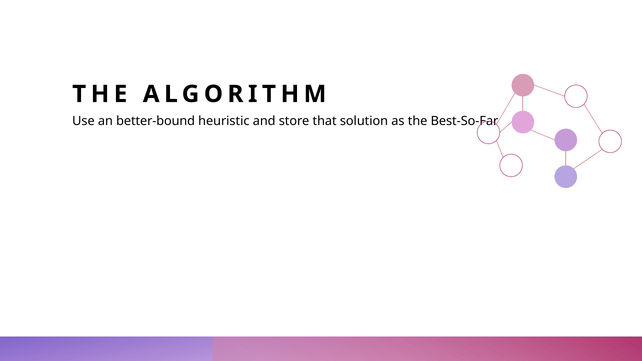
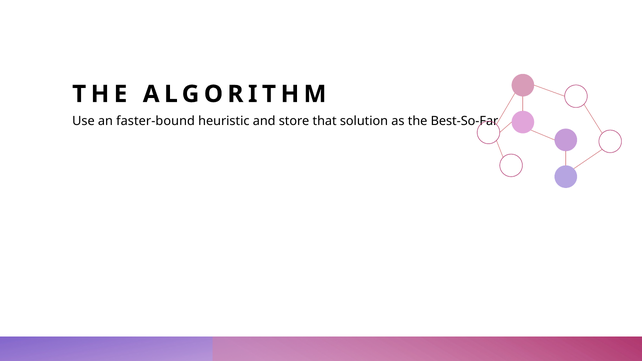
better-bound: better-bound -> faster-bound
